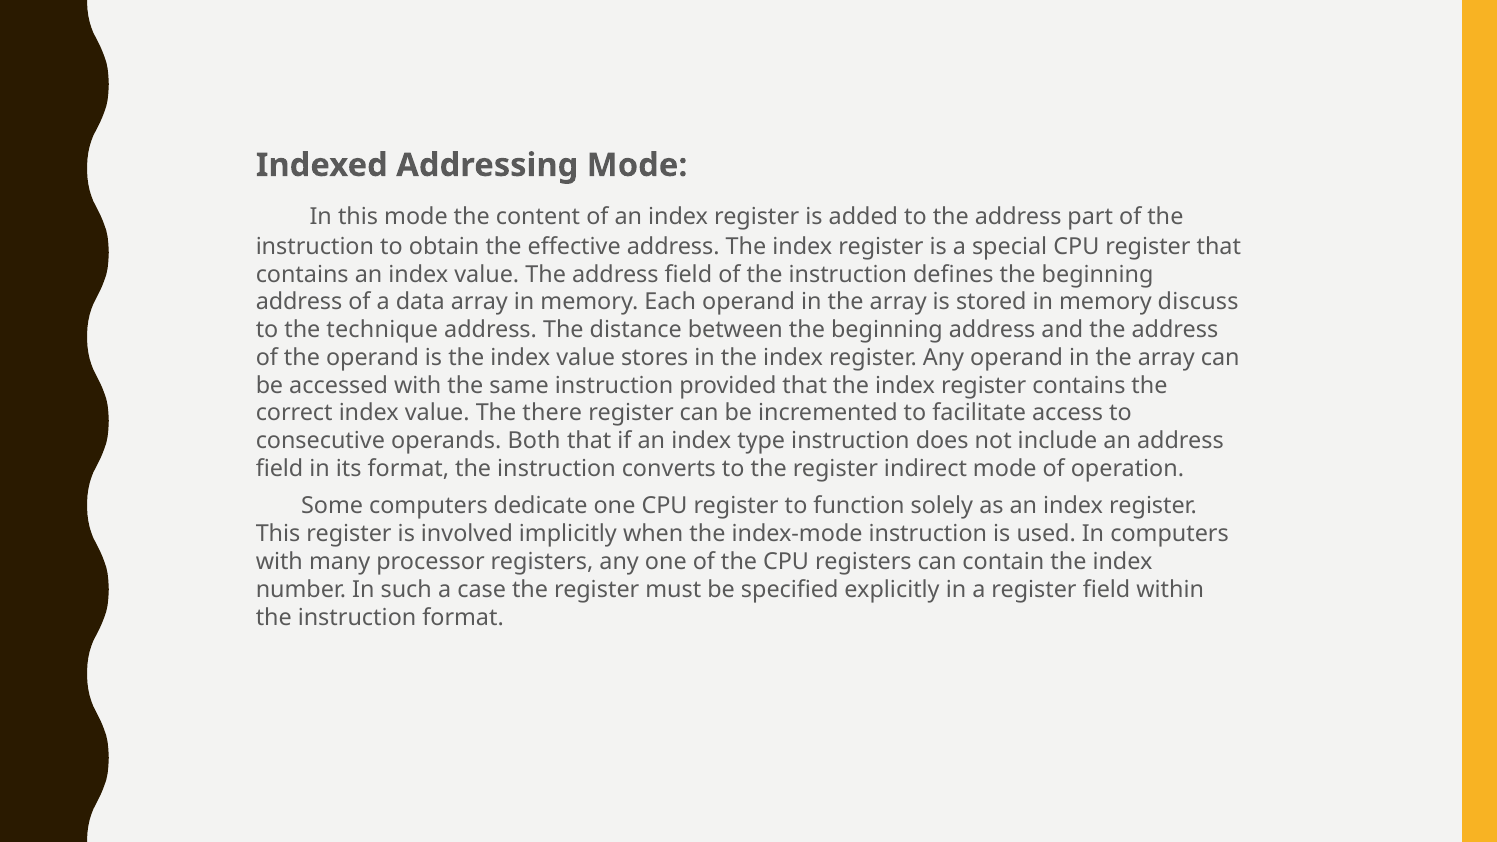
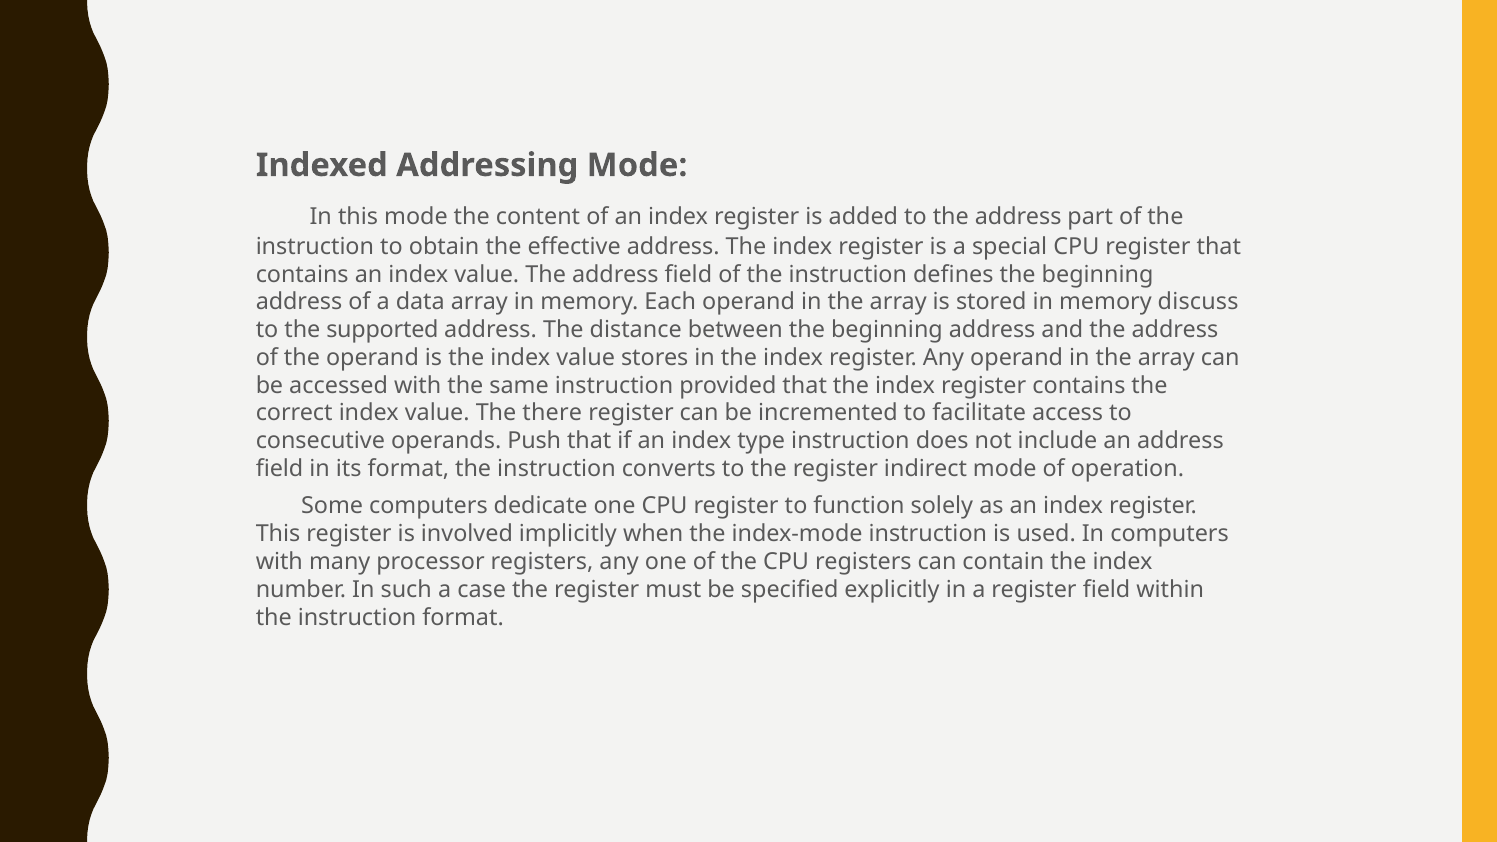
technique: technique -> supported
Both: Both -> Push
